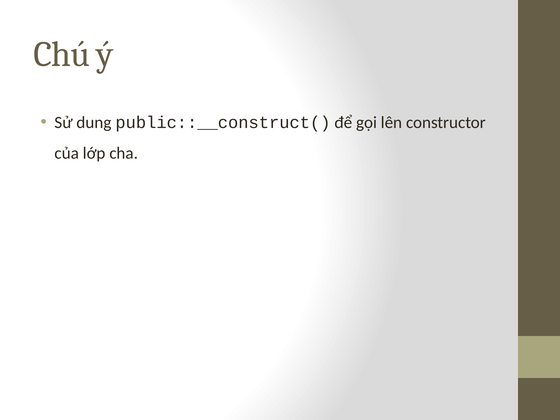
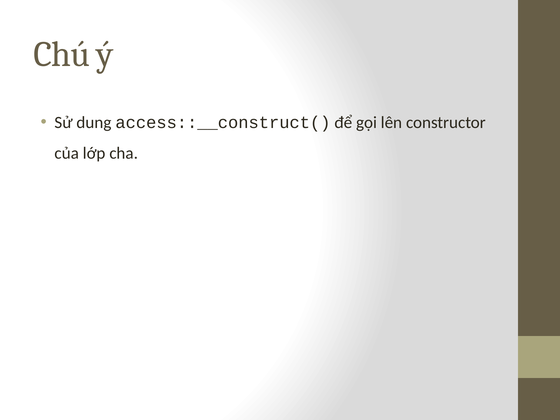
public::__construct(: public::__construct( -> access::__construct(
